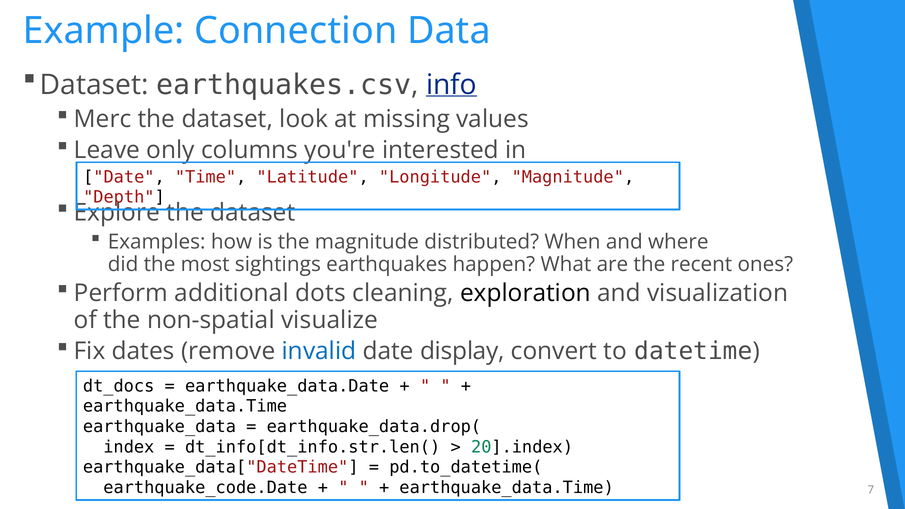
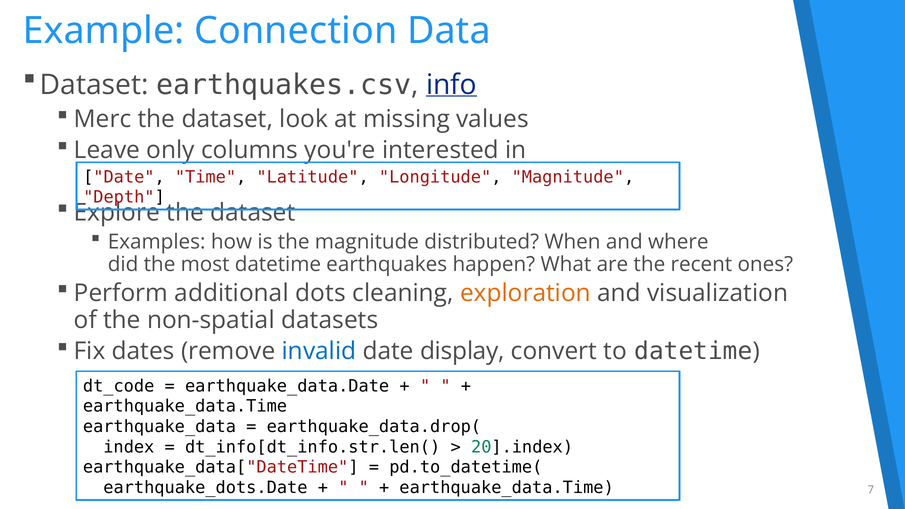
most sightings: sightings -> datetime
exploration colour: black -> orange
visualize: visualize -> datasets
dt_docs: dt_docs -> dt_code
earthquake_code.Date: earthquake_code.Date -> earthquake_dots.Date
